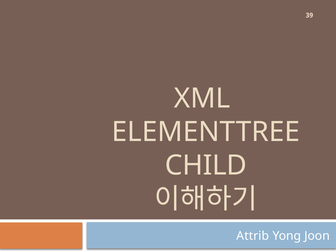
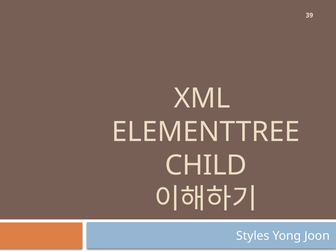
Attrib: Attrib -> Styles
